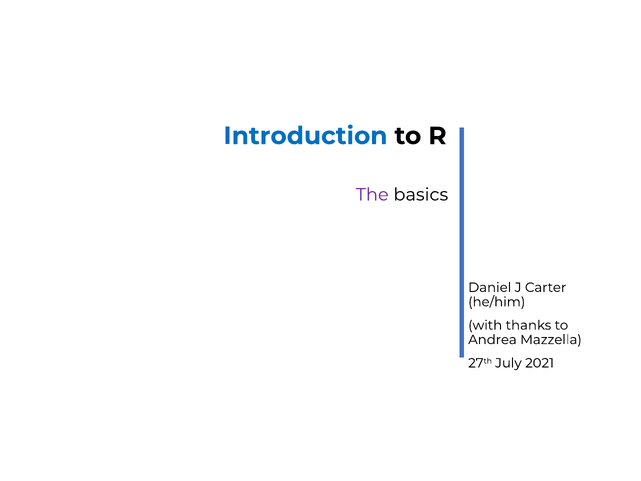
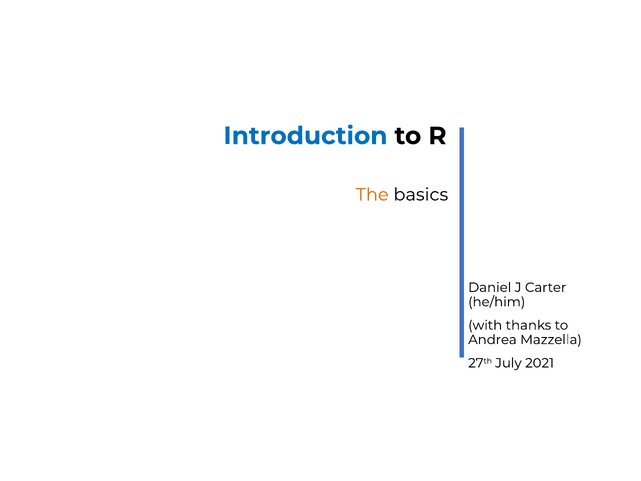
The colour: purple -> orange
